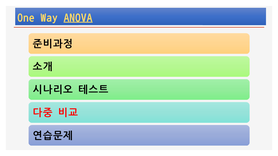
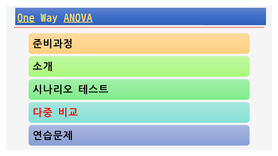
One underline: none -> present
